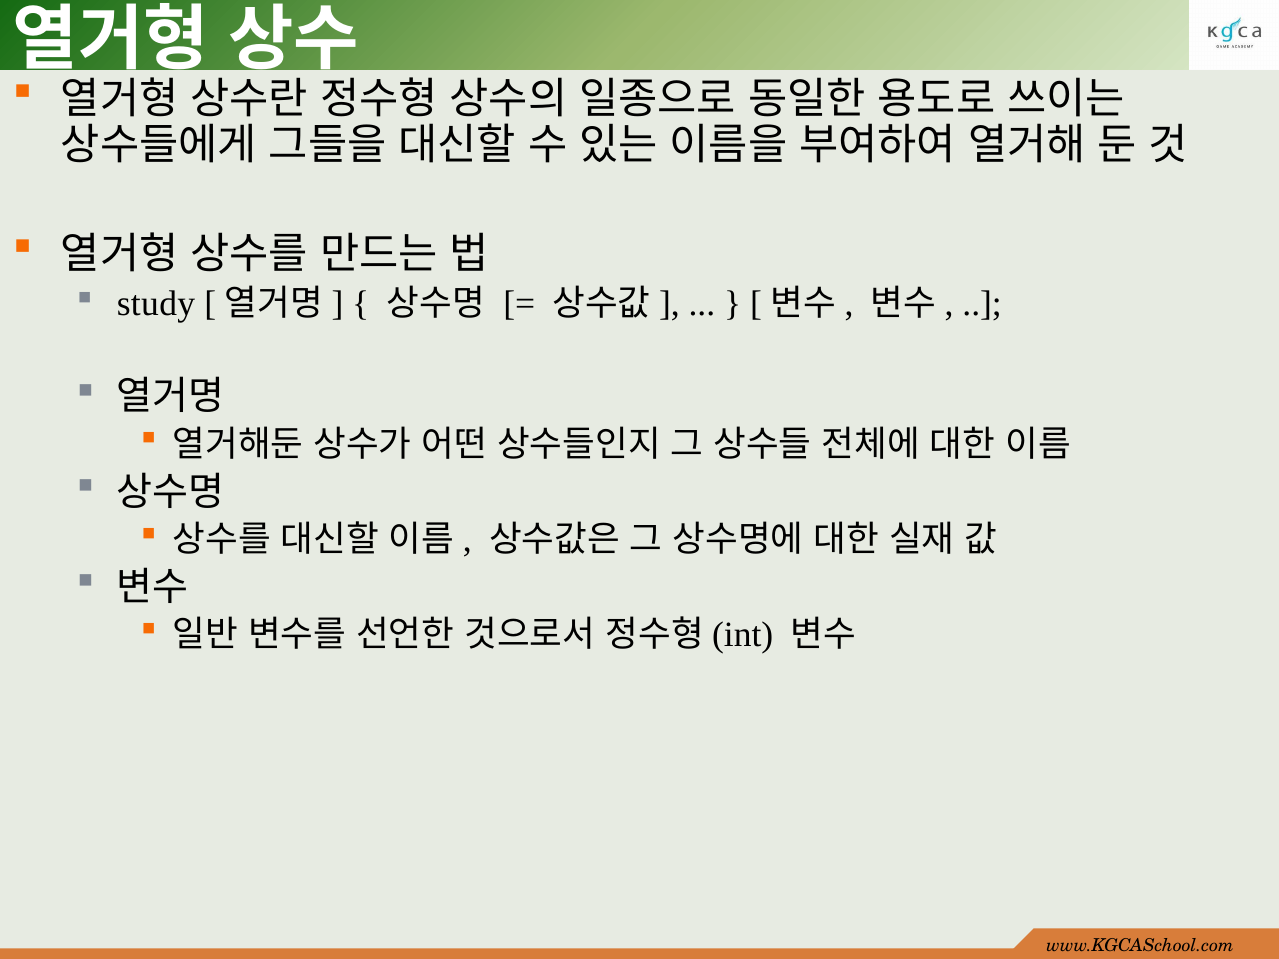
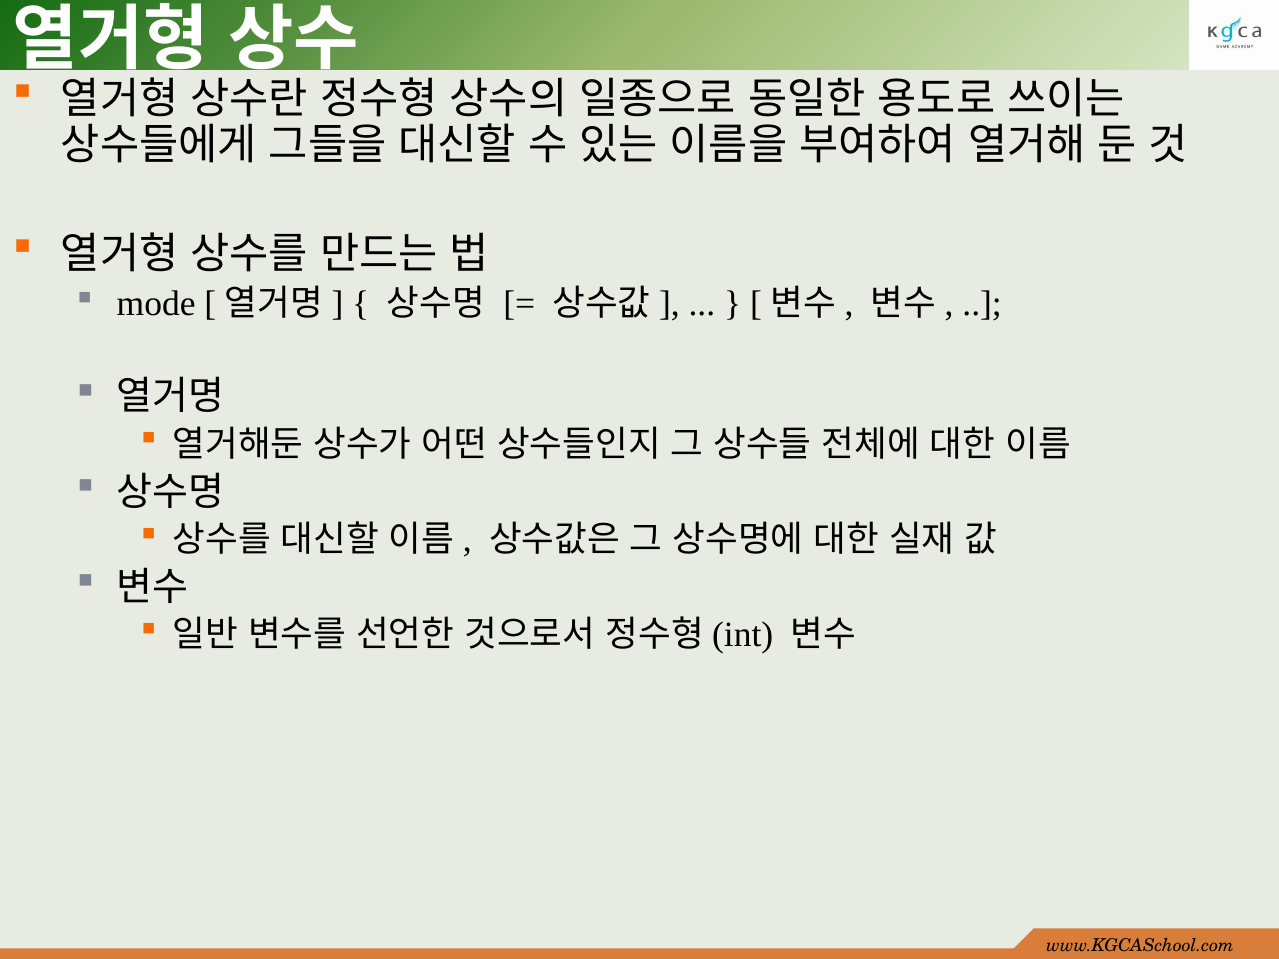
study: study -> mode
